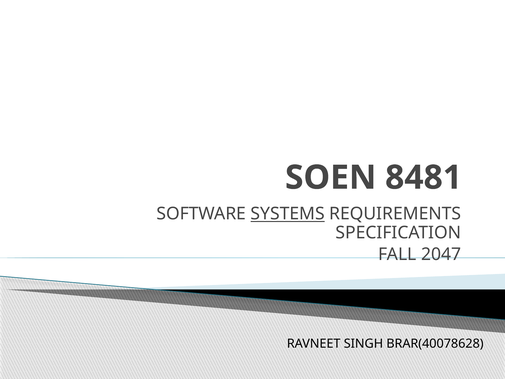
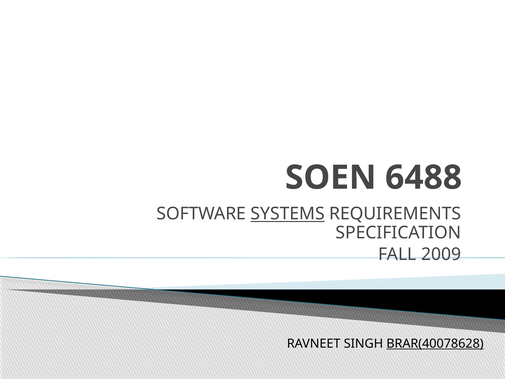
8481: 8481 -> 6488
2047: 2047 -> 2009
BRAR(40078628 underline: none -> present
